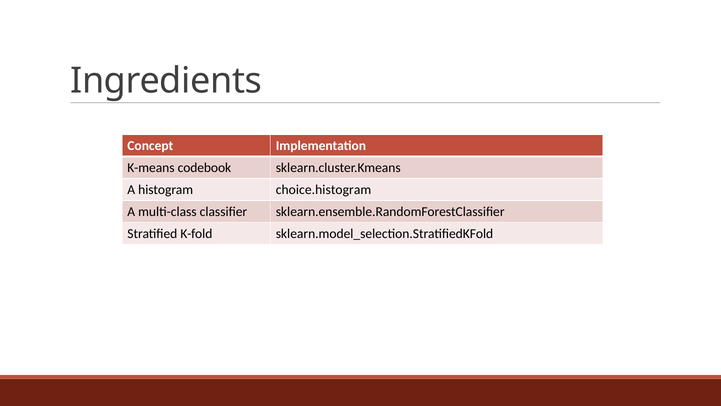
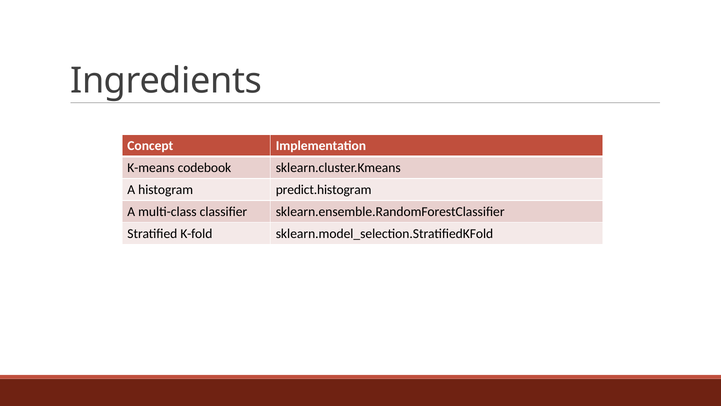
choice.histogram: choice.histogram -> predict.histogram
